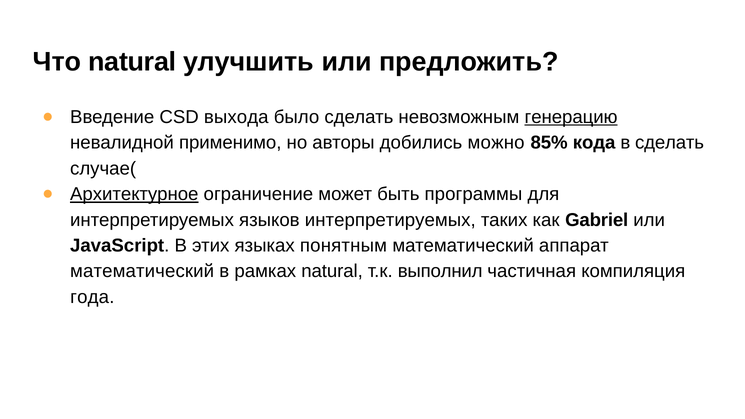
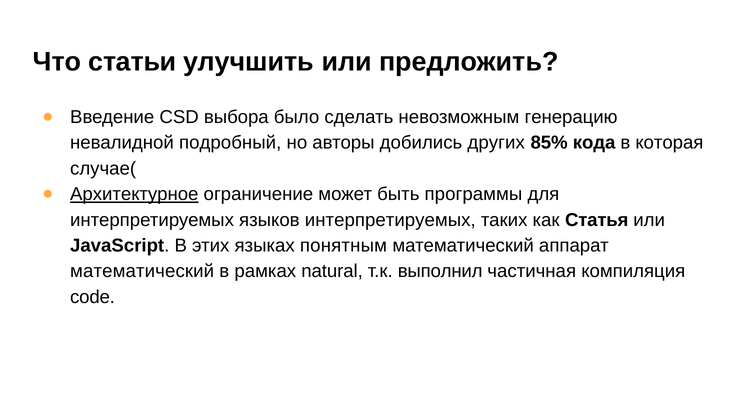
Что natural: natural -> статьи
выхода: выхода -> выбора
генерацию underline: present -> none
применимо: применимо -> подробный
можно: можно -> других
в сделать: сделать -> которая
Gabriel: Gabriel -> Статья
года: года -> code
